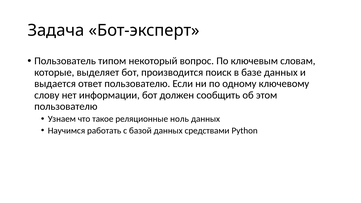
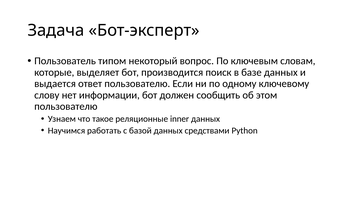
ноль: ноль -> inner
